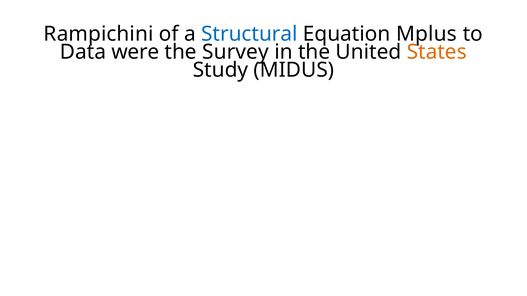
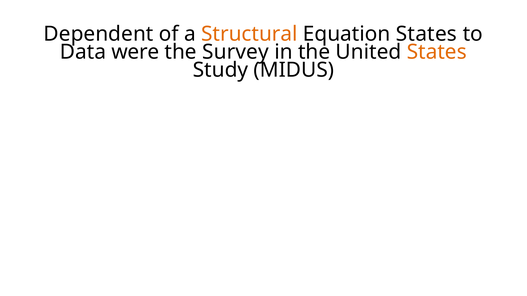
Rampichini: Rampichini -> Dependent
Structural colour: blue -> orange
Equation Mplus: Mplus -> States
